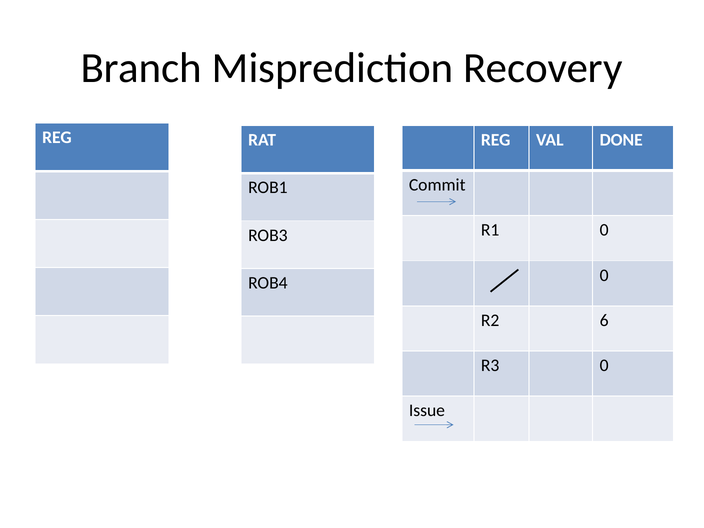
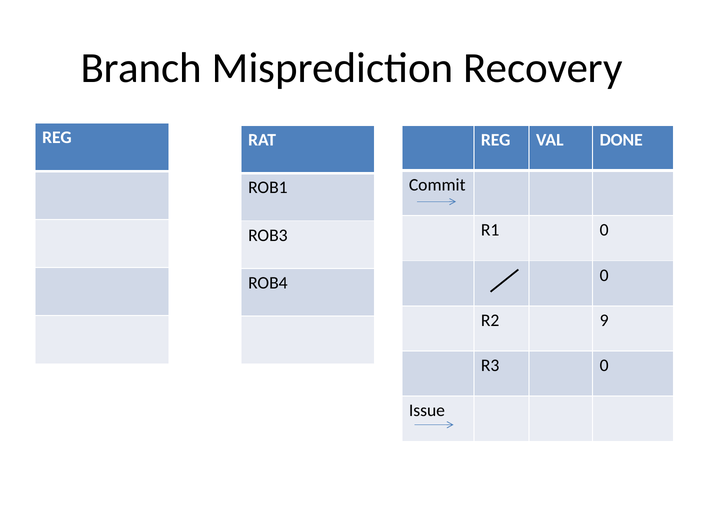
6: 6 -> 9
